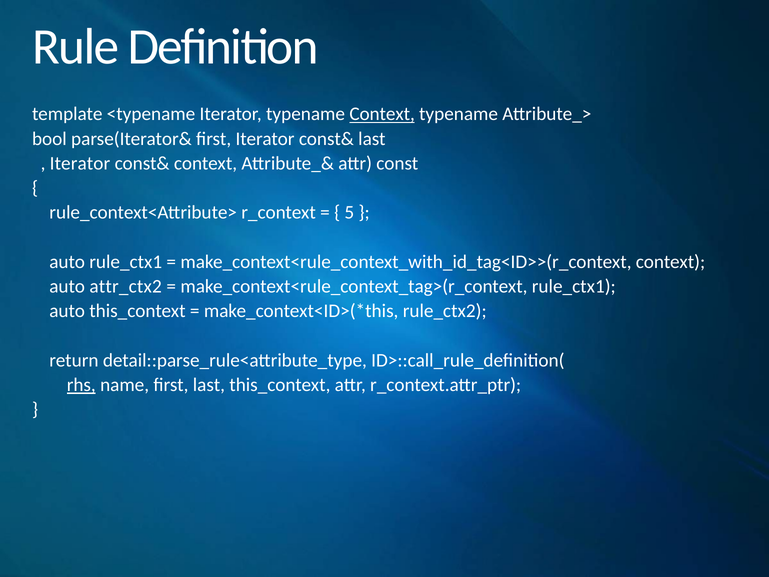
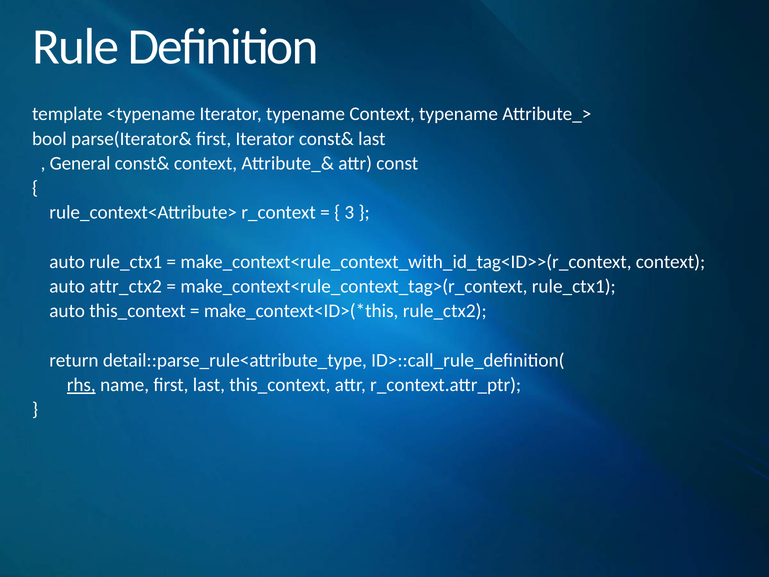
Context at (382, 114) underline: present -> none
Iterator at (80, 163): Iterator -> General
5: 5 -> 3
